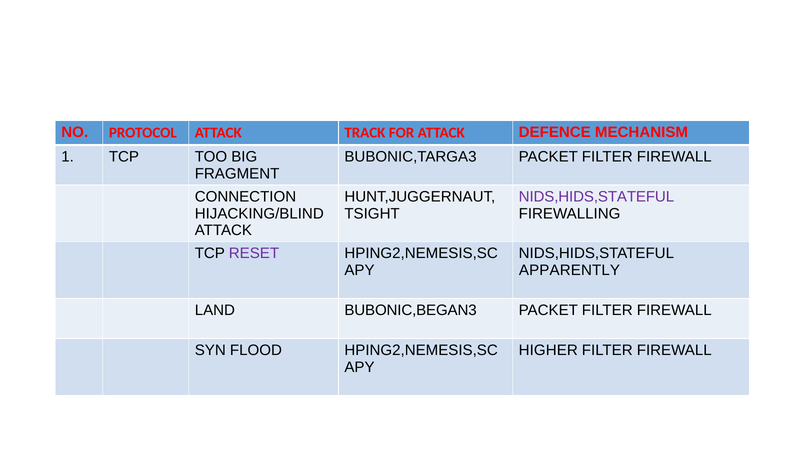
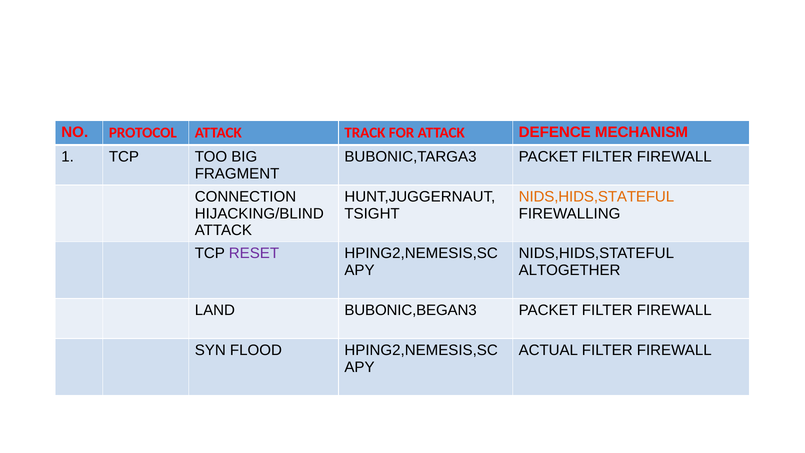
NIDS,HIDS,STATEFUL at (596, 197) colour: purple -> orange
APPARENTLY: APPARENTLY -> ALTOGETHER
HIGHER: HIGHER -> ACTUAL
